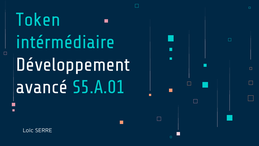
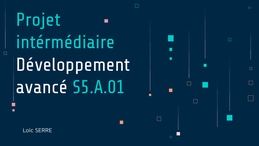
Token: Token -> Projet
